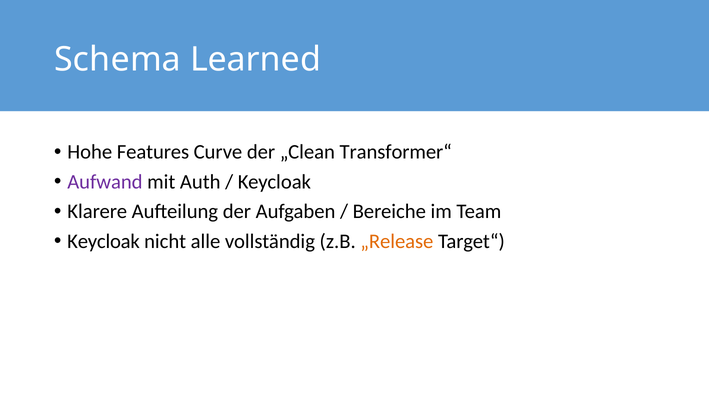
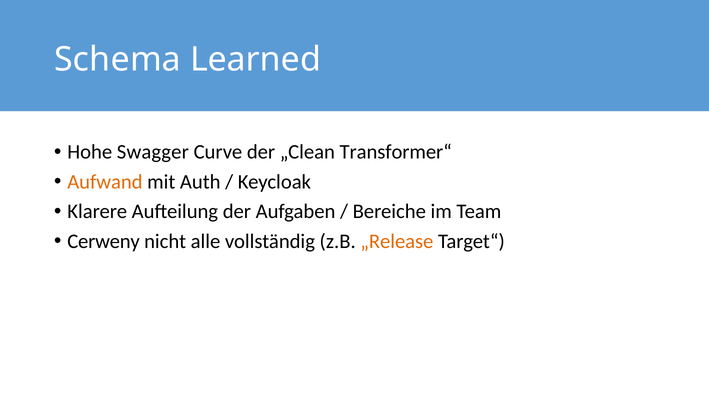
Features: Features -> Swagger
Aufwand colour: purple -> orange
Keycloak at (104, 241): Keycloak -> Cerweny
